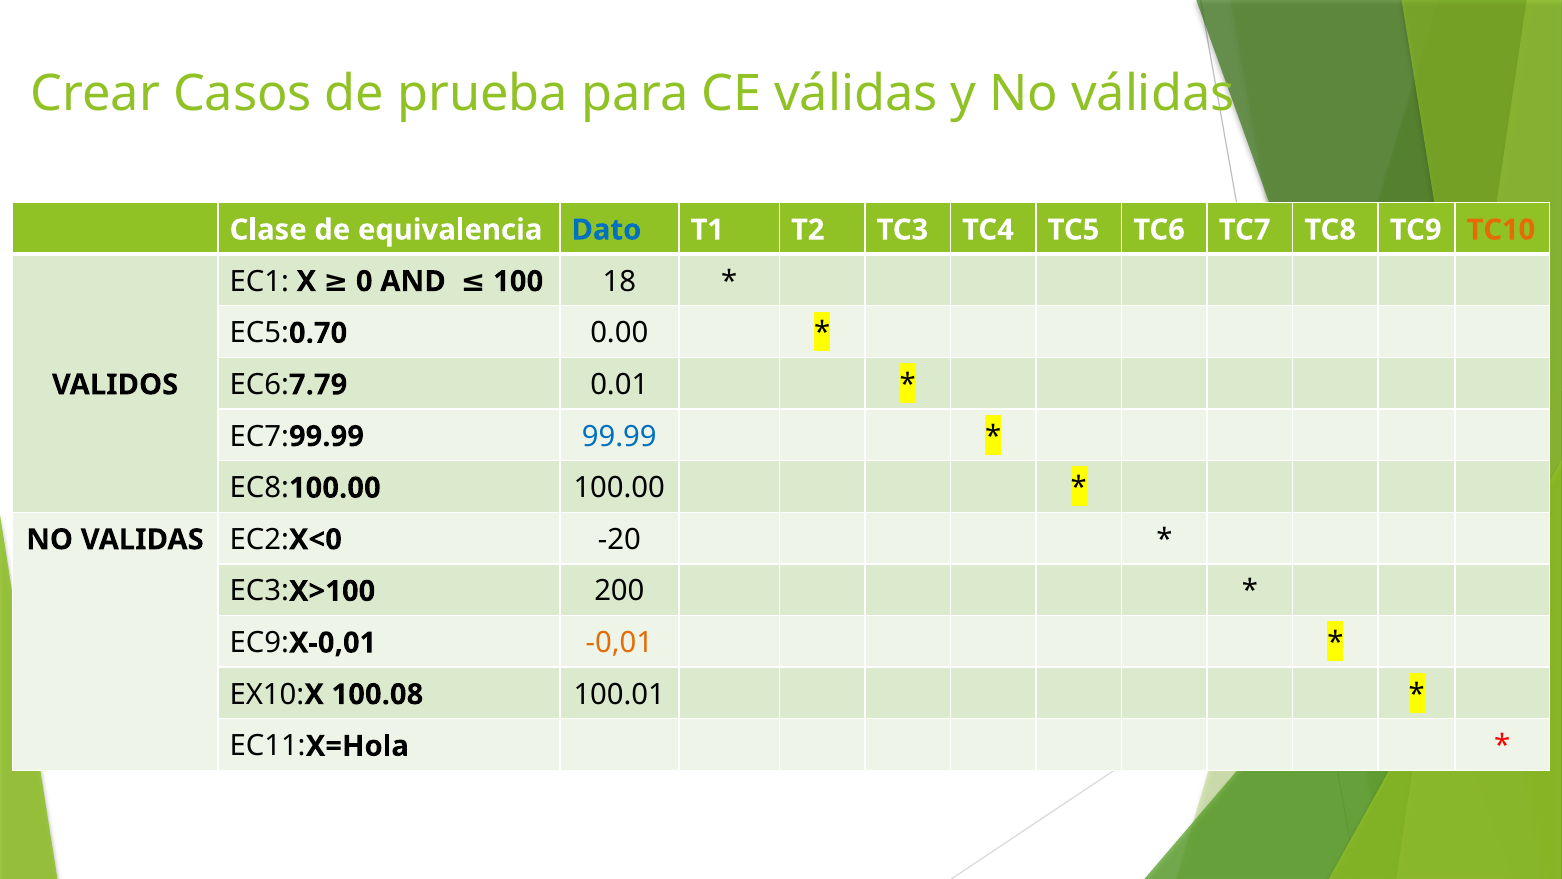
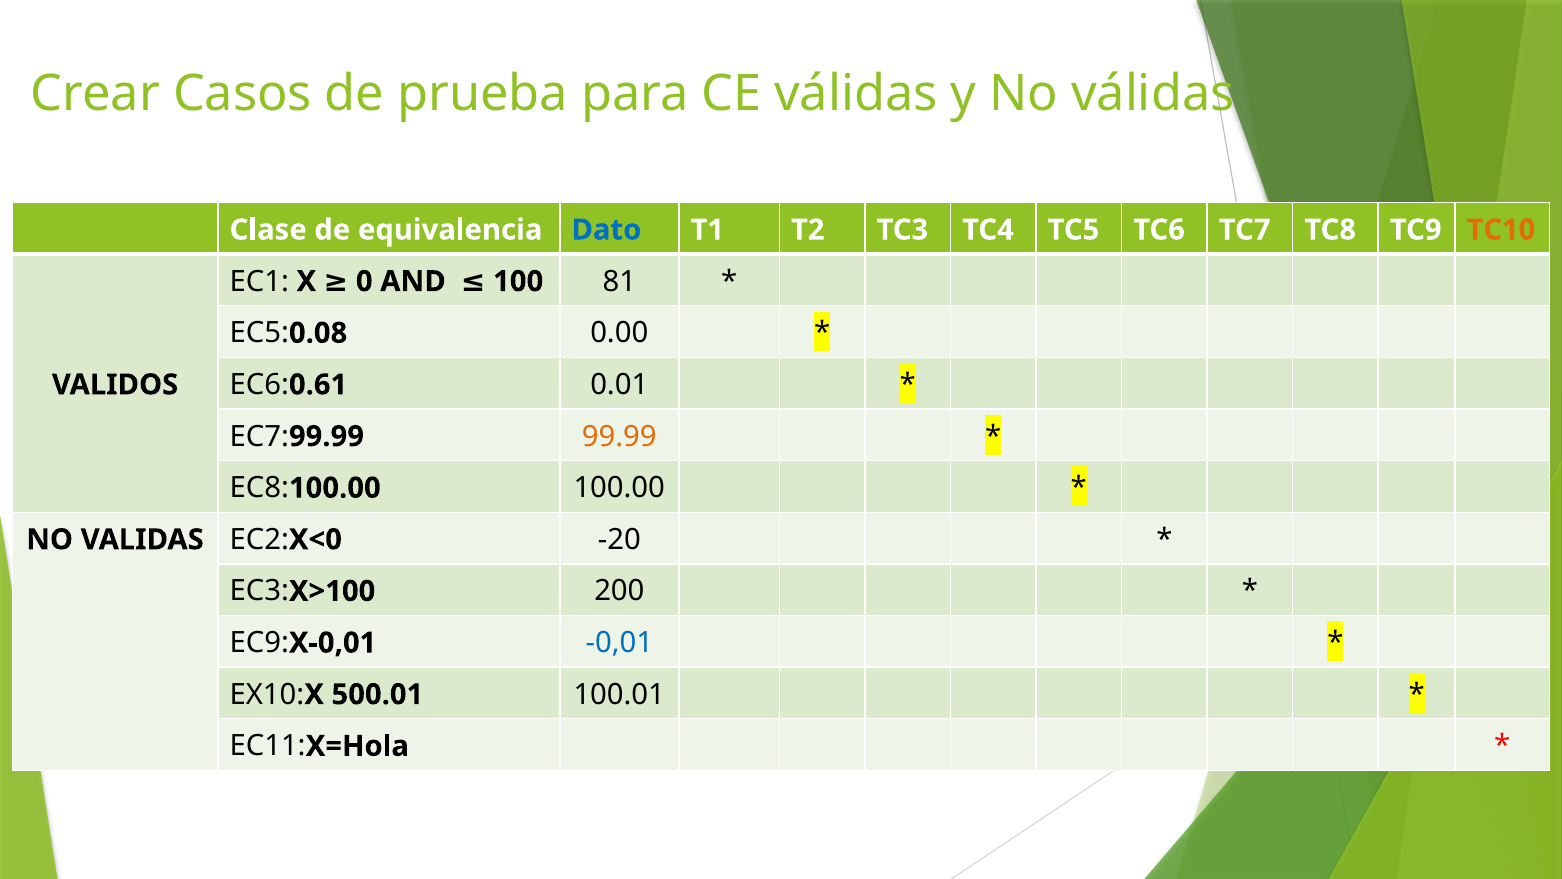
18: 18 -> 81
0.70: 0.70 -> 0.08
7.79: 7.79 -> 0.61
99.99 at (619, 436) colour: blue -> orange
-0,01 colour: orange -> blue
100.08: 100.08 -> 500.01
